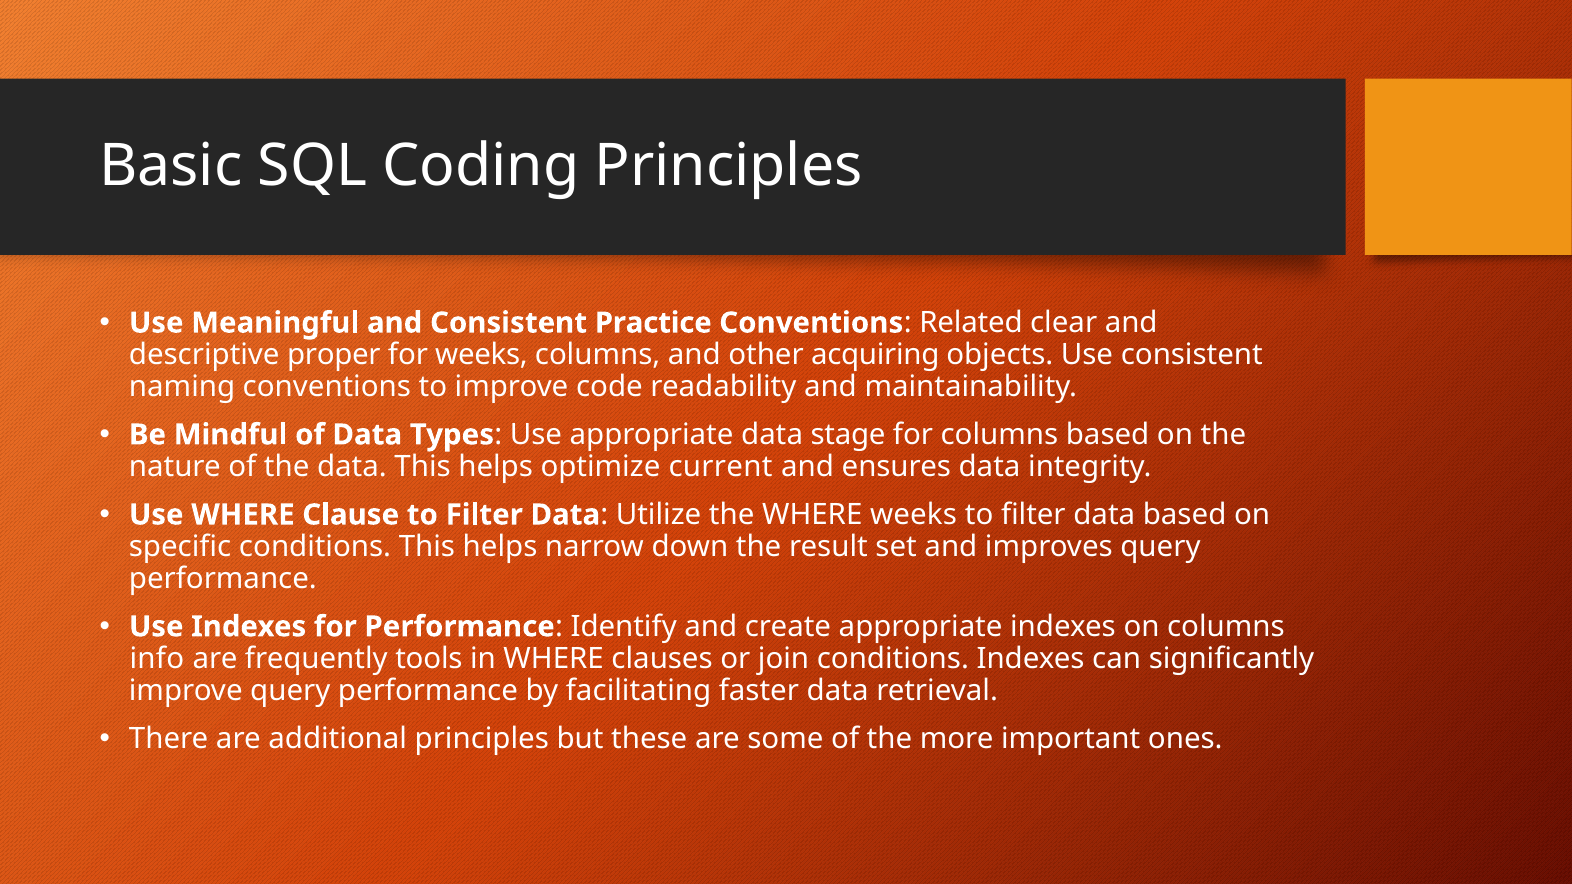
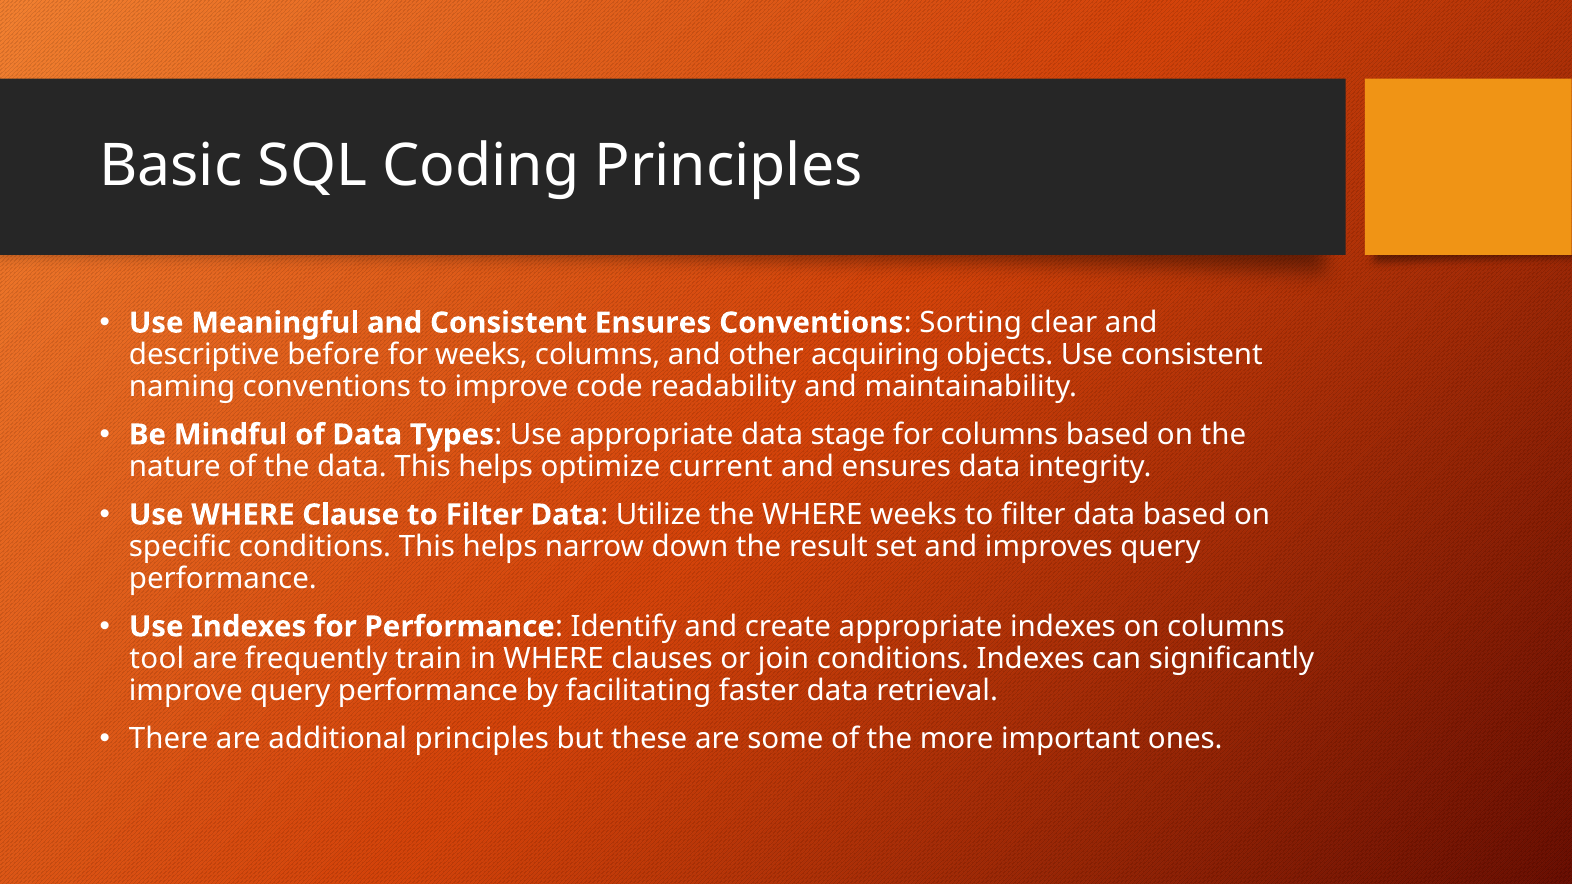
Consistent Practice: Practice -> Ensures
Related: Related -> Sorting
proper: proper -> before
info: info -> tool
tools: tools -> train
